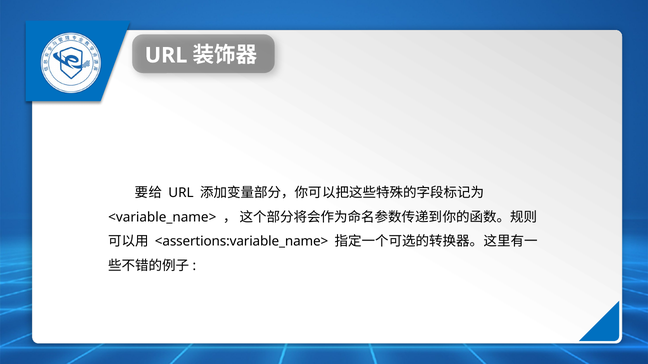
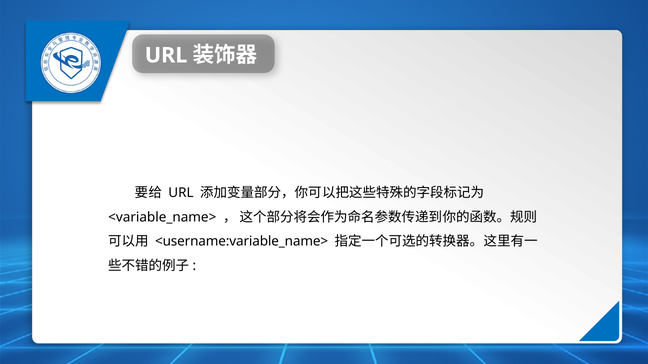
<assertions:variable_name>: <assertions:variable_name> -> <username:variable_name>
